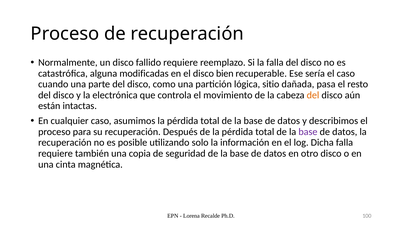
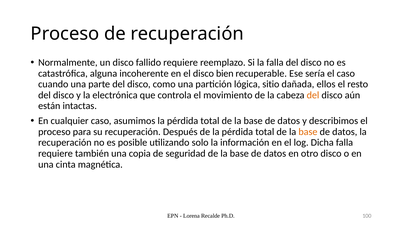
modificadas: modificadas -> incoherente
pasa: pasa -> ellos
base at (308, 132) colour: purple -> orange
